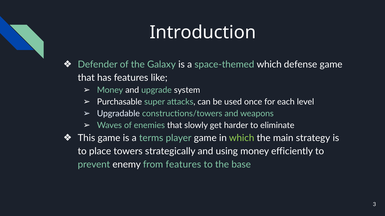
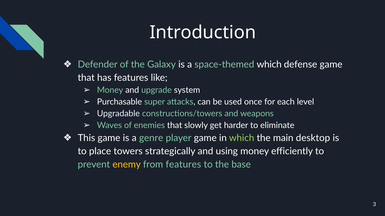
terms: terms -> genre
strategy: strategy -> desktop
enemy colour: white -> yellow
